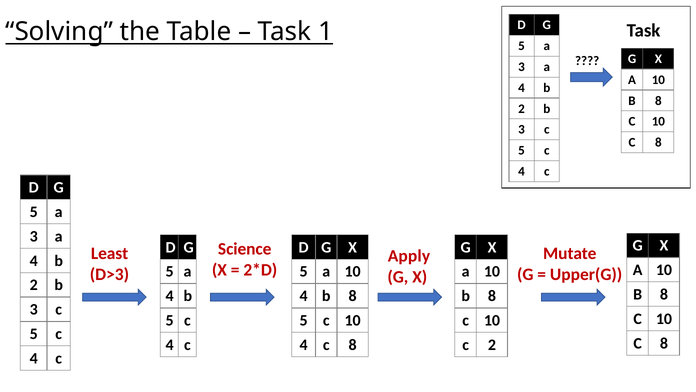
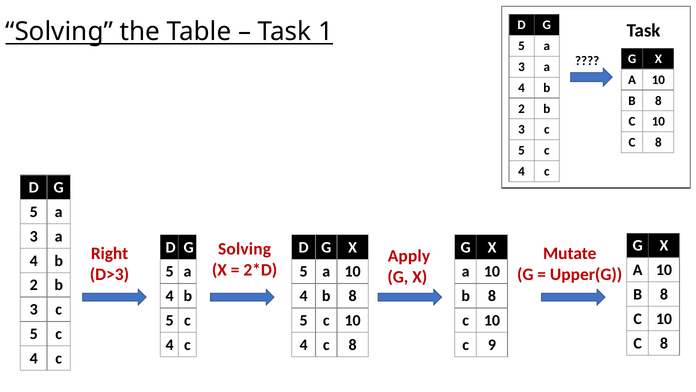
Science at (245, 249): Science -> Solving
Least: Least -> Right
c 2: 2 -> 9
